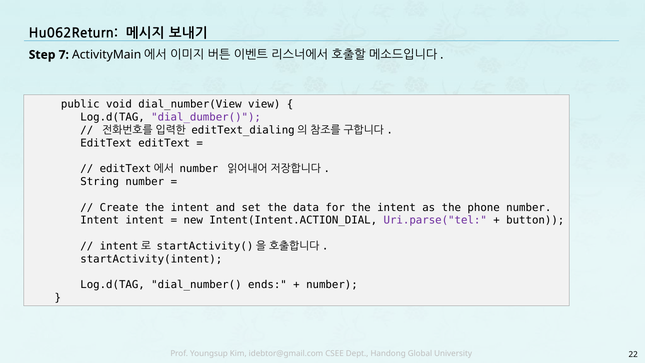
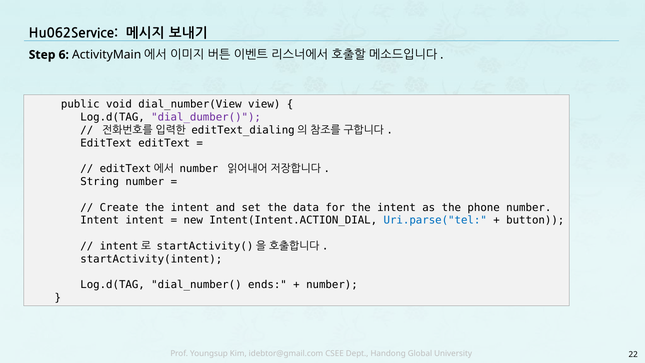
Hu062Return: Hu062Return -> Hu062Service
7: 7 -> 6
Uri.parse("tel colour: purple -> blue
